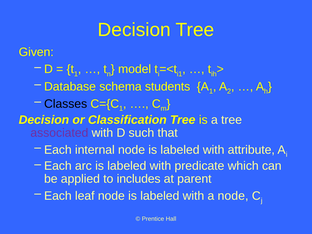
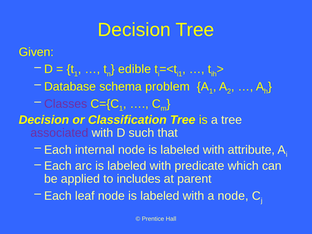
model: model -> edible
students: students -> problem
Classes colour: black -> purple
